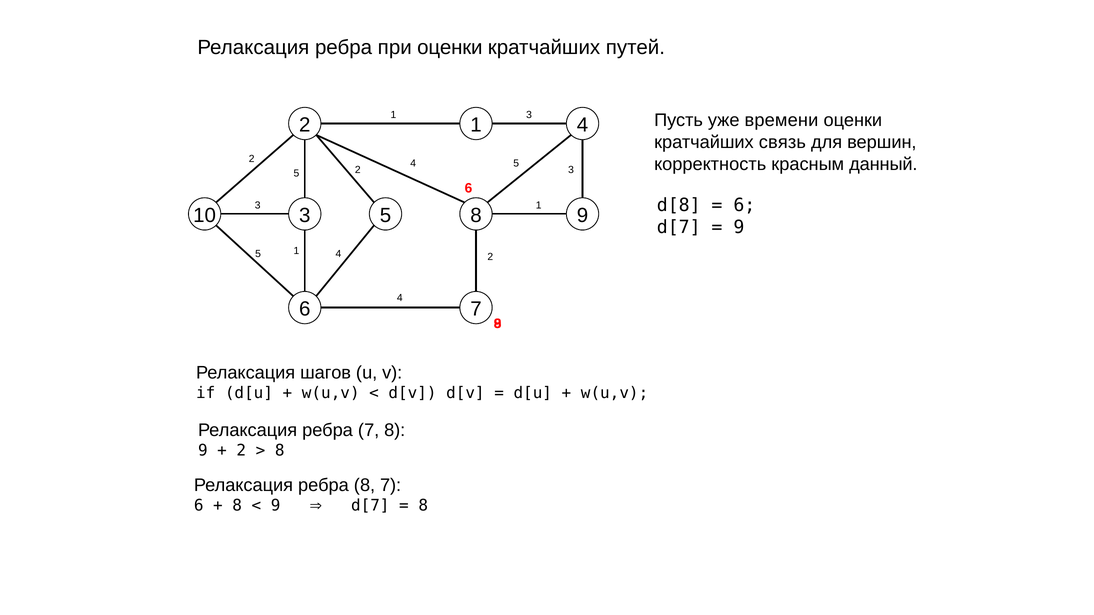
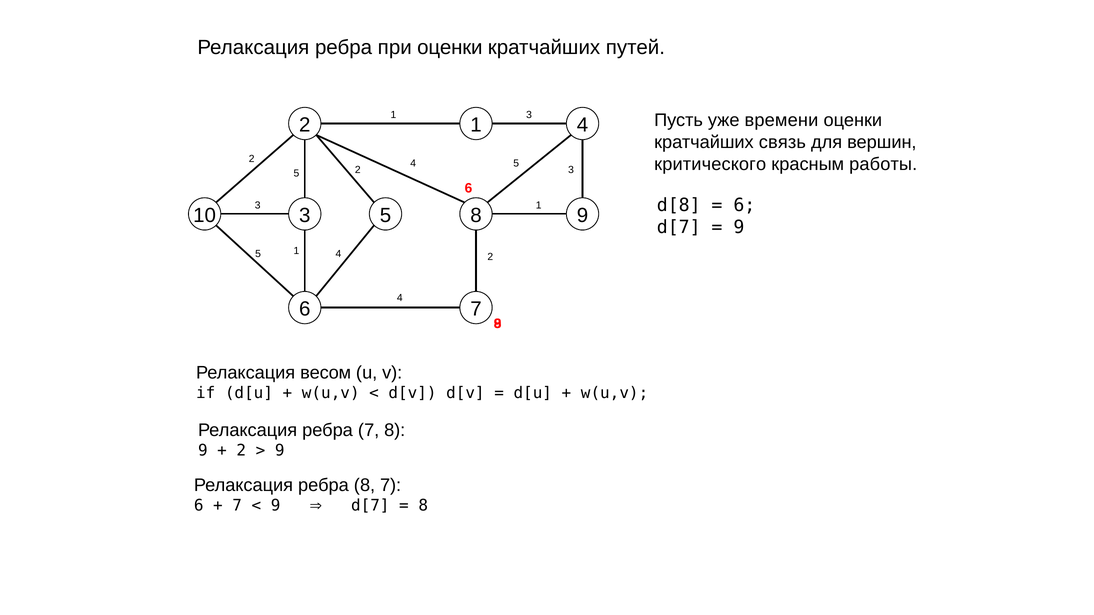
корректность: корректность -> критического
данный: данный -> работы
шагов: шагов -> весом
8 at (280, 451): 8 -> 9
8 at (237, 506): 8 -> 7
